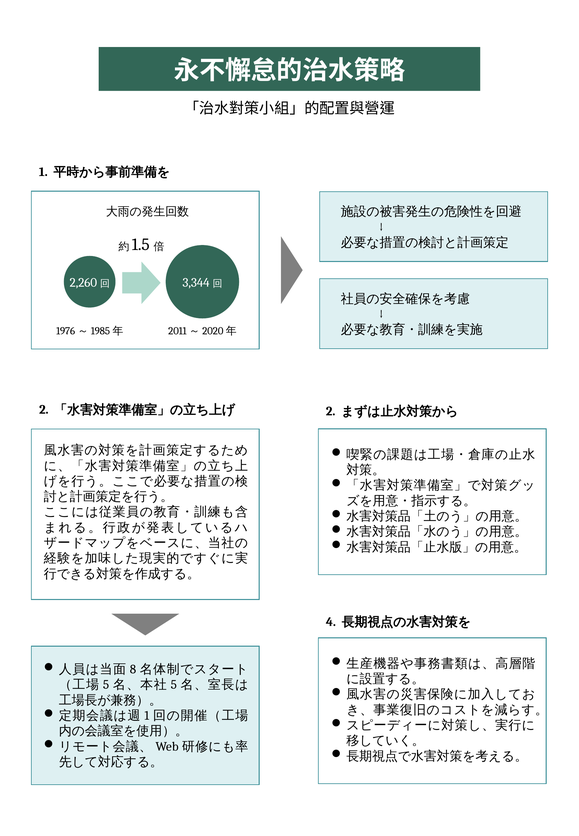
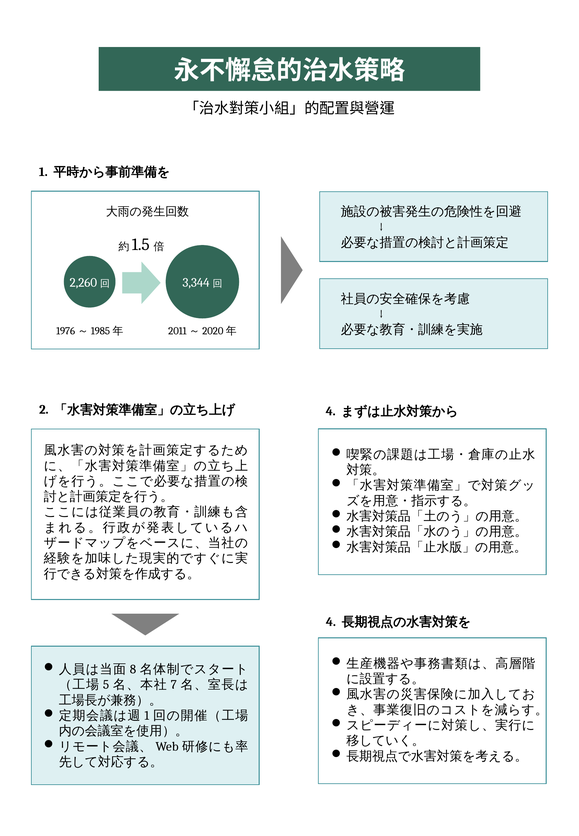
2 at (331, 411): 2 -> 4
5 at (174, 685): 5 -> 7
